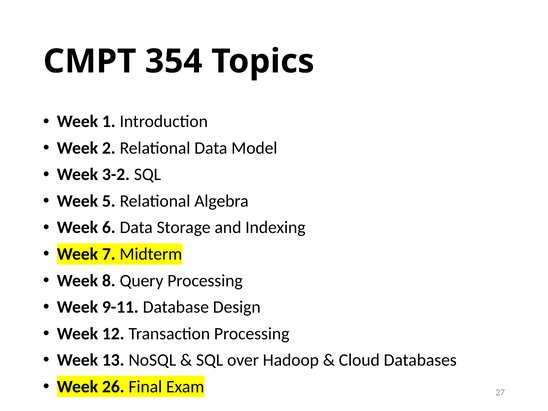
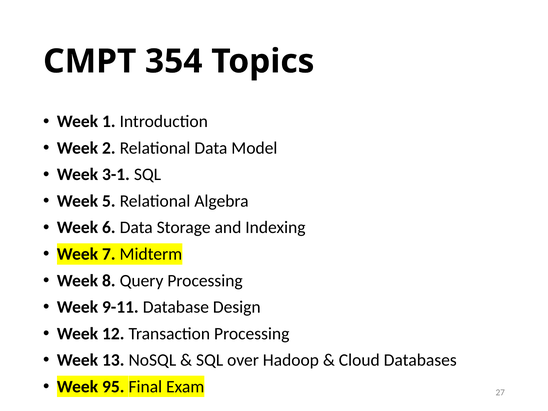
3-2: 3-2 -> 3-1
26: 26 -> 95
